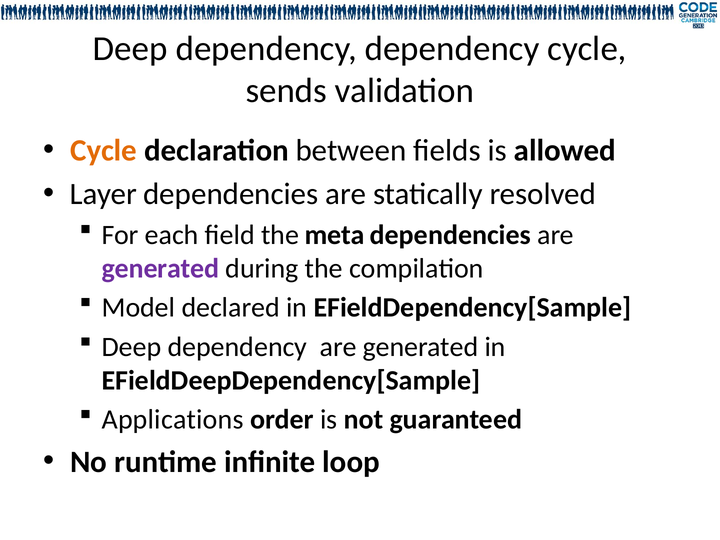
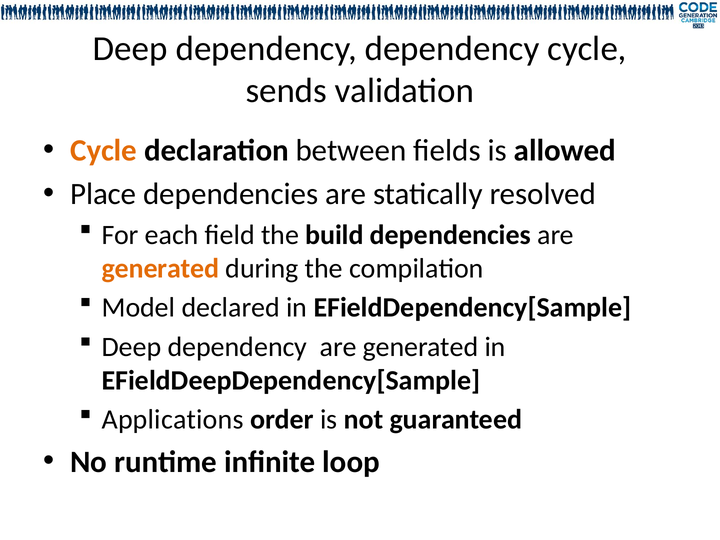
Layer: Layer -> Place
meta: meta -> build
generated at (160, 268) colour: purple -> orange
